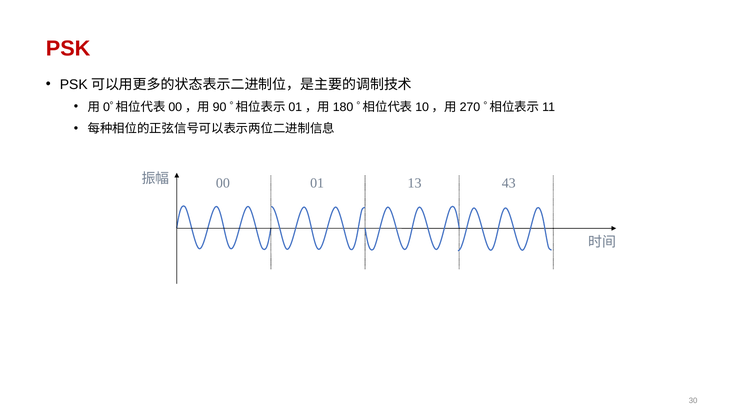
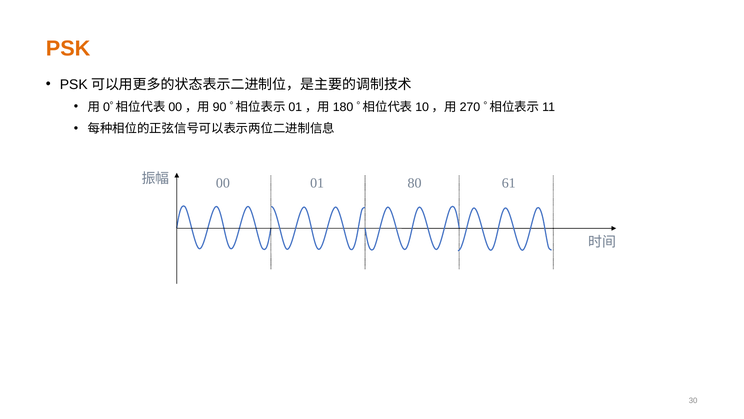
PSK colour: red -> orange
13: 13 -> 80
43: 43 -> 61
